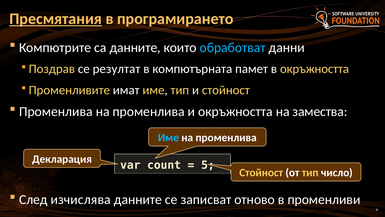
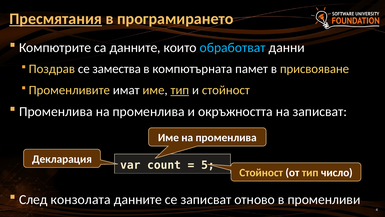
резултат: резултат -> замества
в окръжността: окръжността -> присвояване
тип at (180, 90) underline: none -> present
на замества: замества -> записват
Име at (168, 137) colour: light blue -> white
изчислява: изчислява -> конзолата
